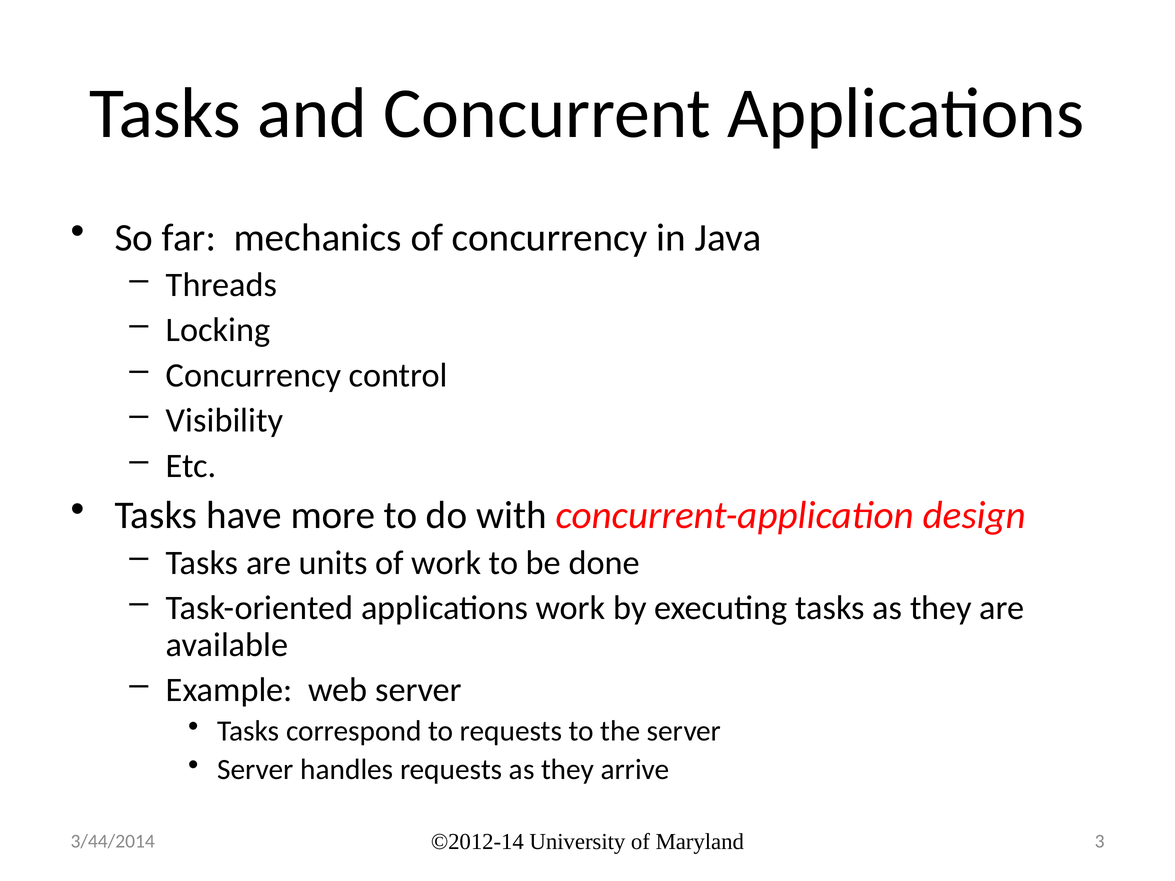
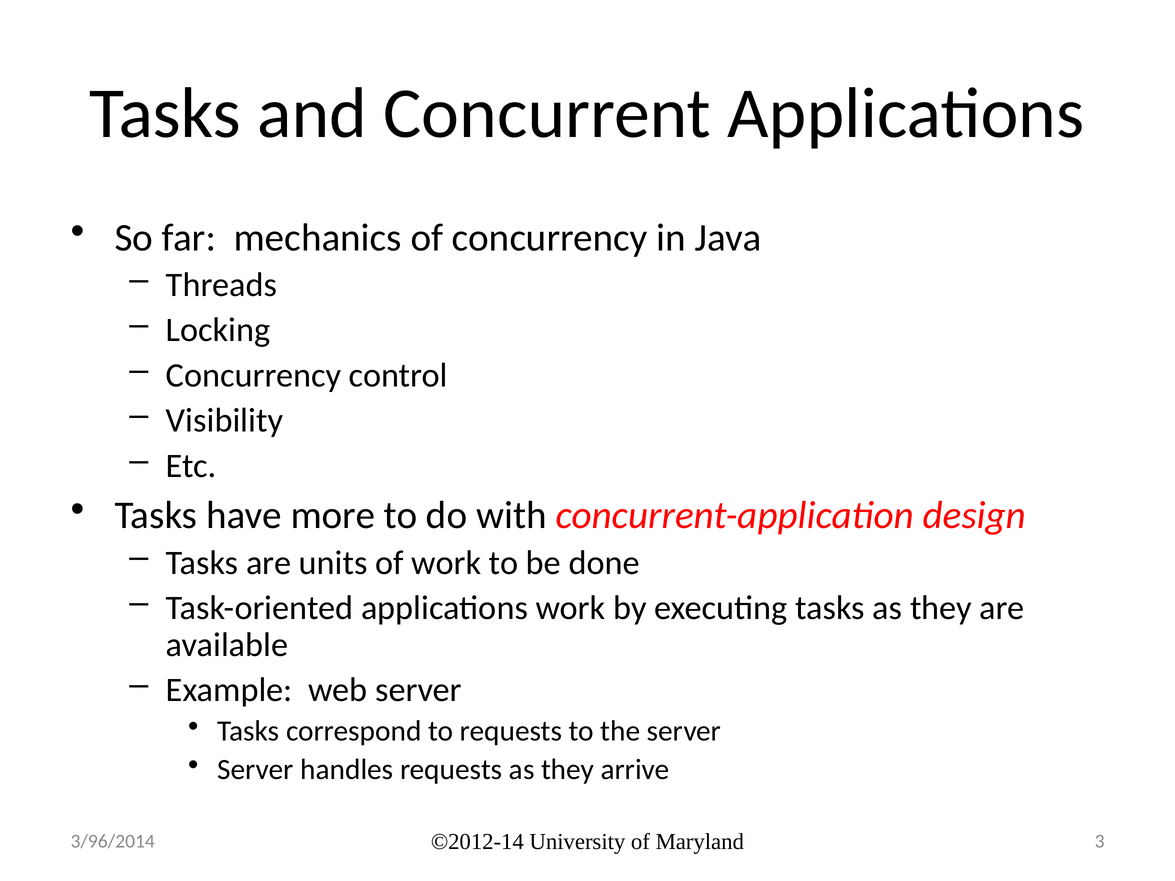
3/44/2014: 3/44/2014 -> 3/96/2014
